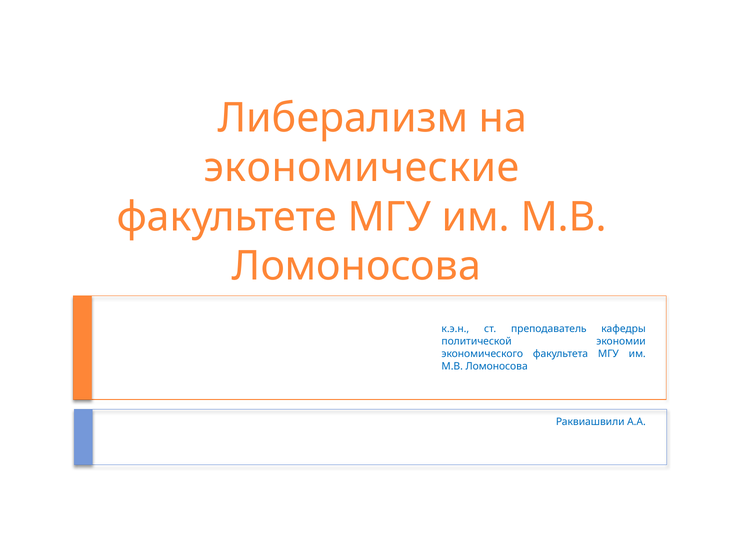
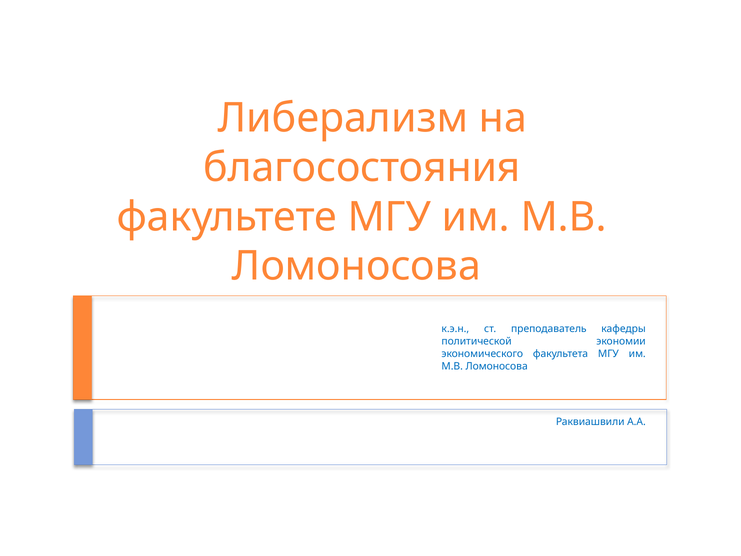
экономические: экономические -> благосостояния
